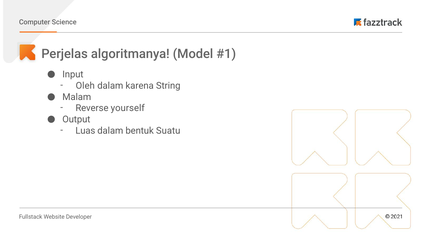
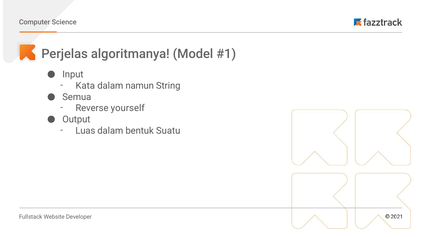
Oleh: Oleh -> Kata
karena: karena -> namun
Malam: Malam -> Semua
